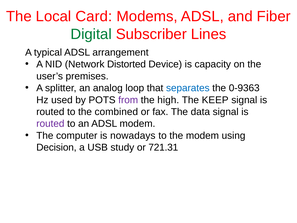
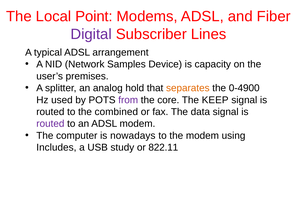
Card: Card -> Point
Digital colour: green -> purple
Distorted: Distorted -> Samples
loop: loop -> hold
separates colour: blue -> orange
0-9363: 0-9363 -> 0-4900
high: high -> core
Decision: Decision -> Includes
721.31: 721.31 -> 822.11
